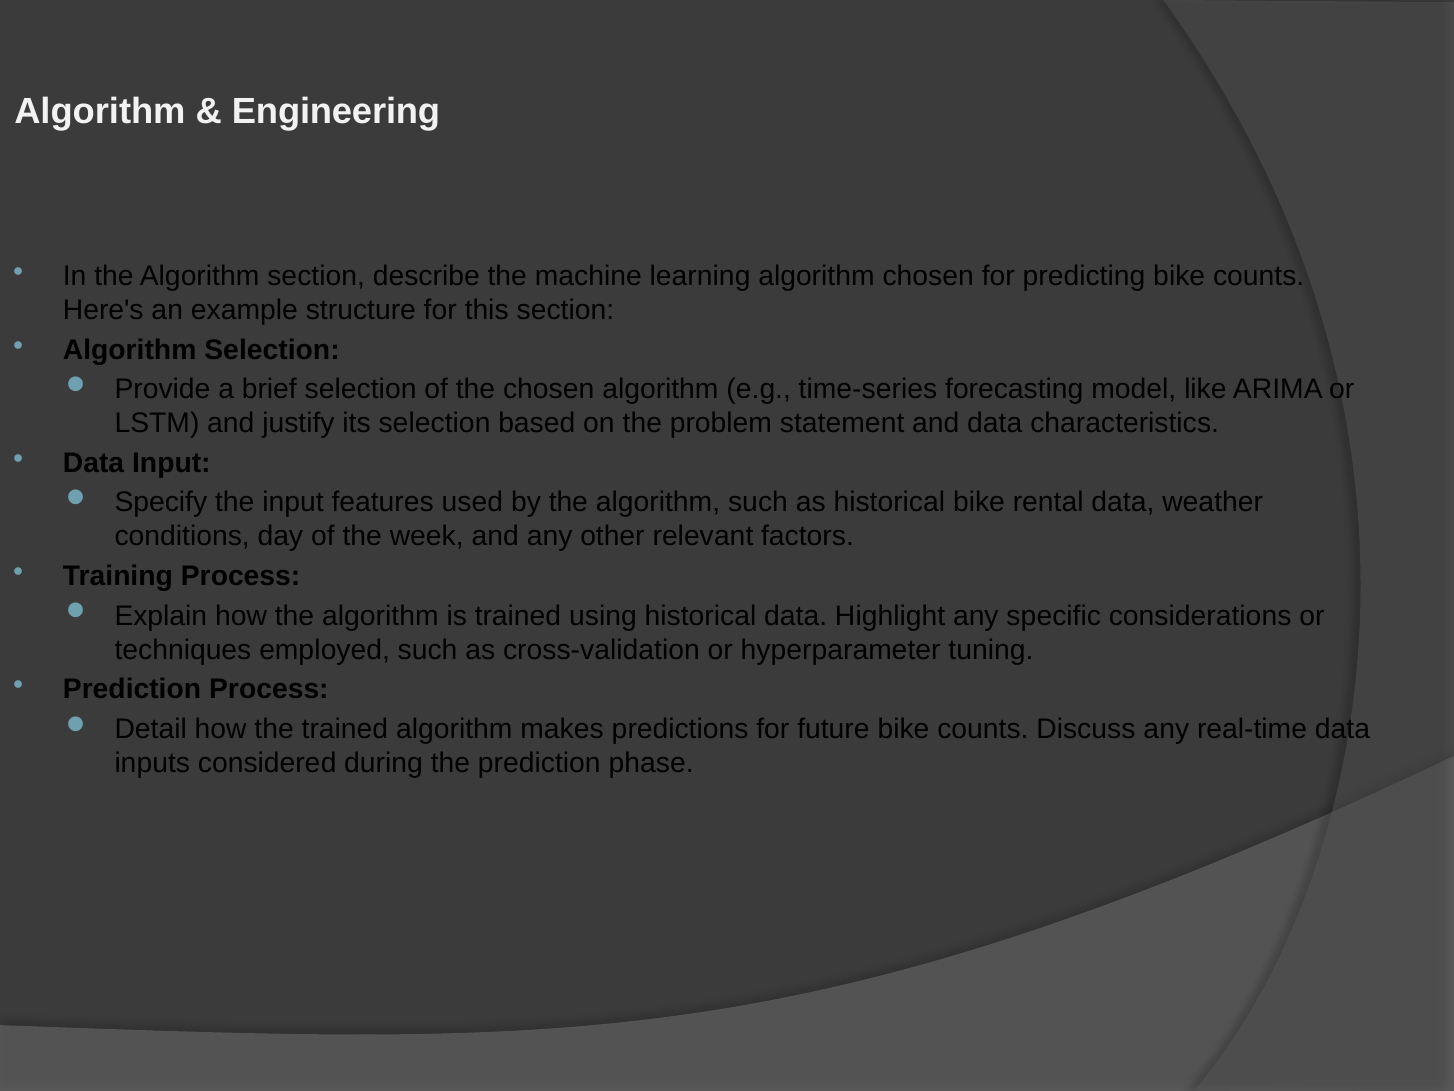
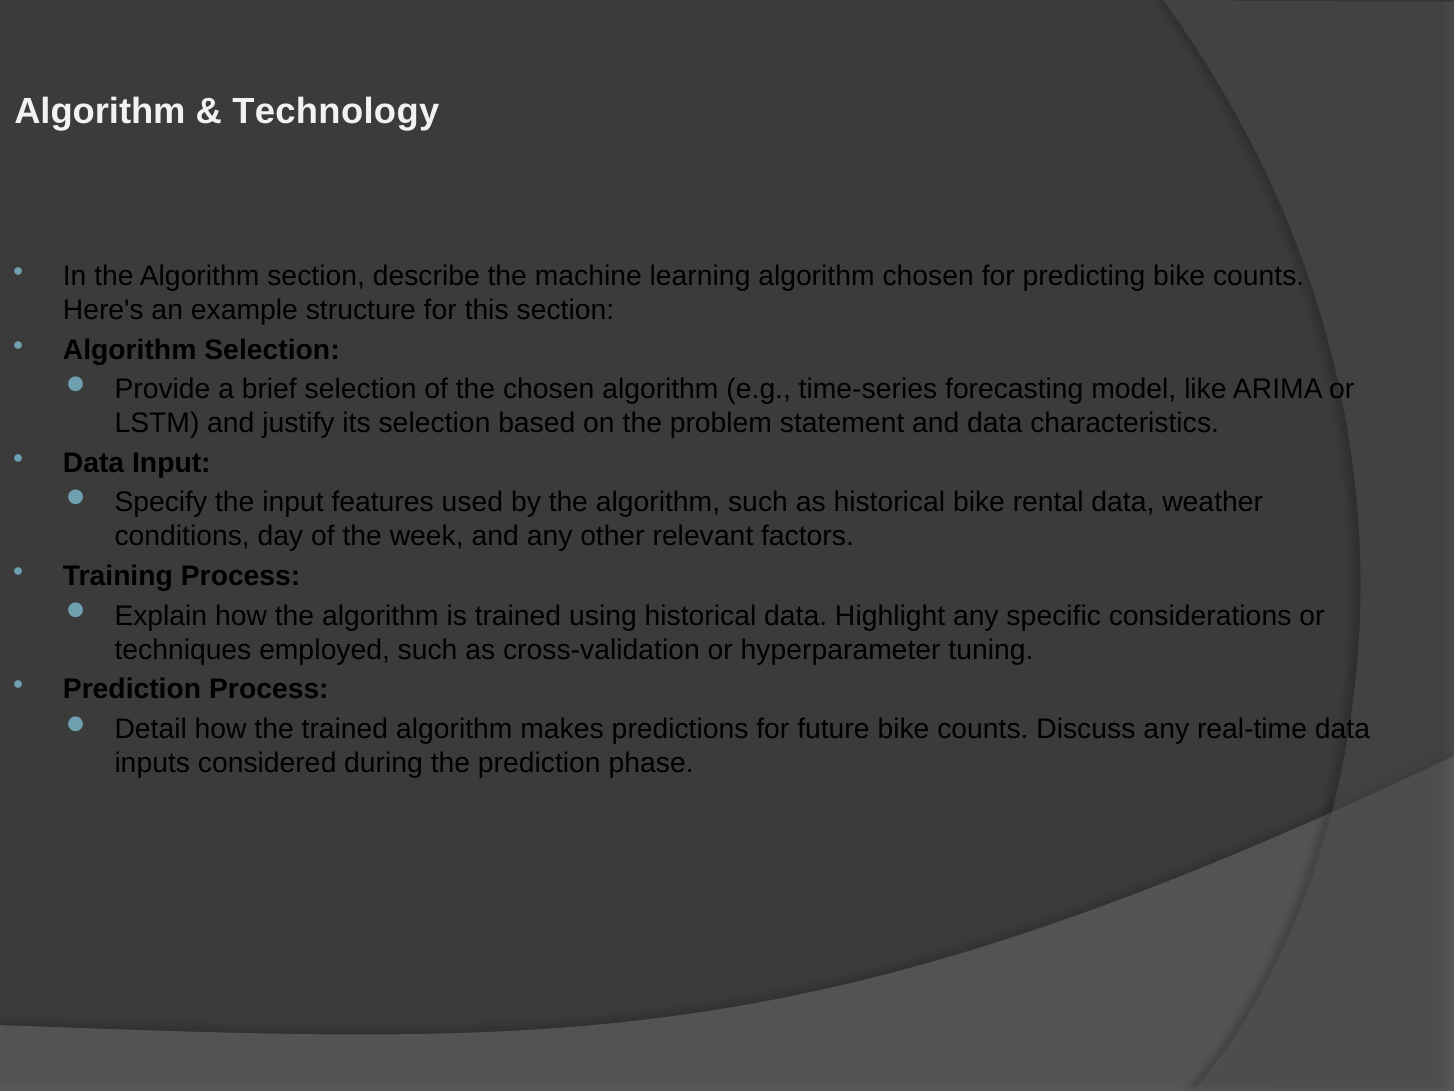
Engineering: Engineering -> Technology
